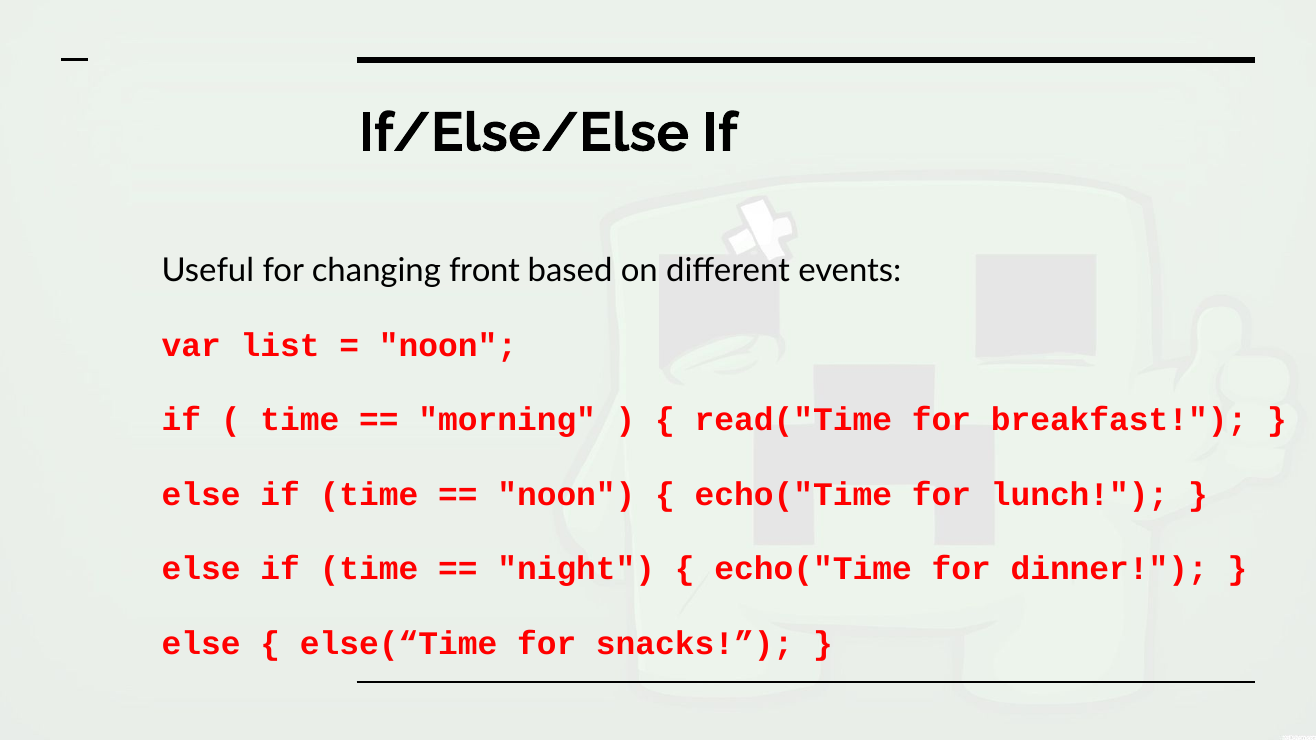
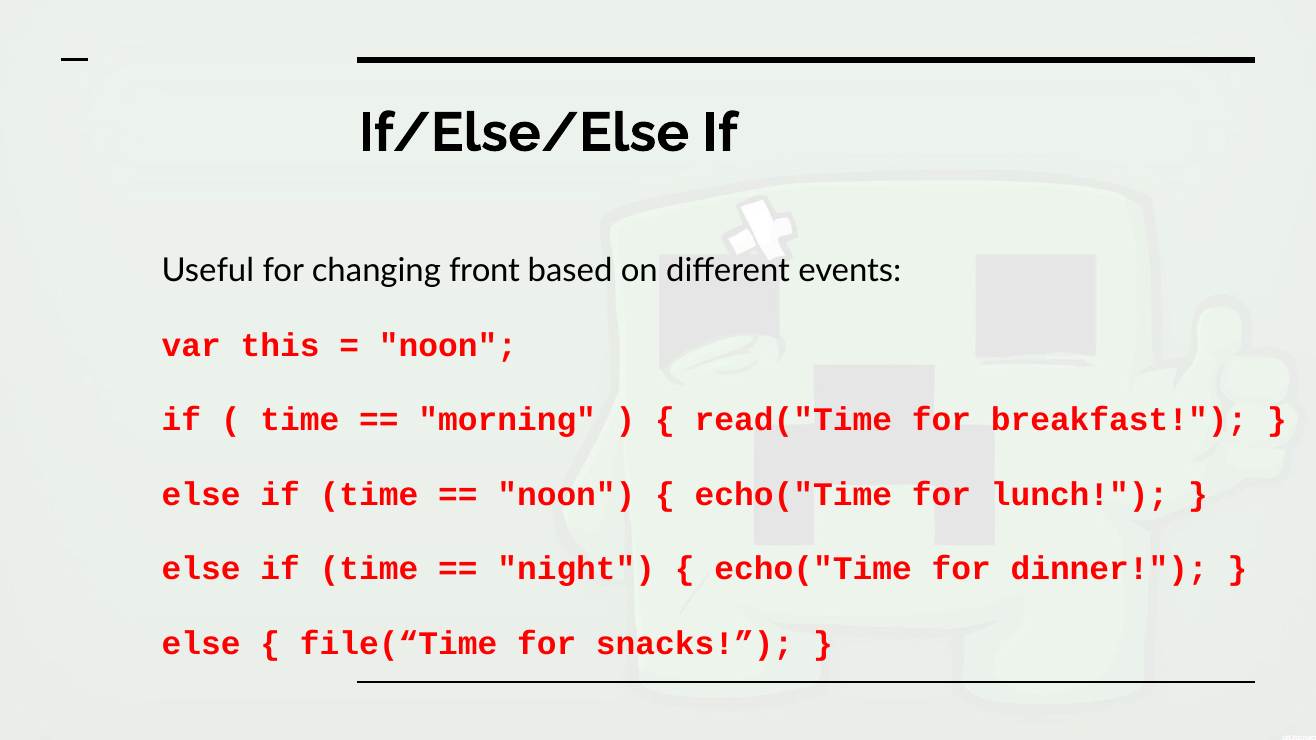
list: list -> this
else(“Time: else(“Time -> file(“Time
